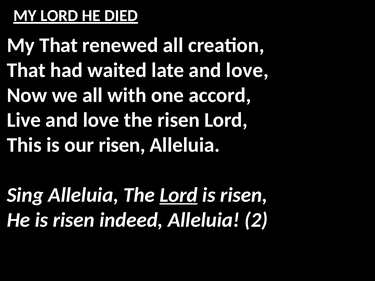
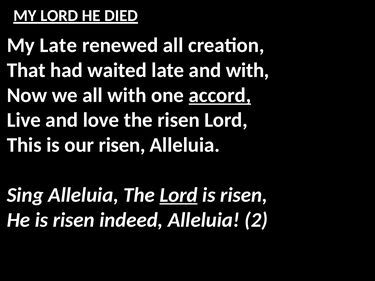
My That: That -> Late
late and love: love -> with
accord underline: none -> present
